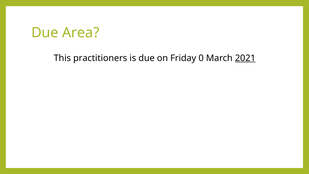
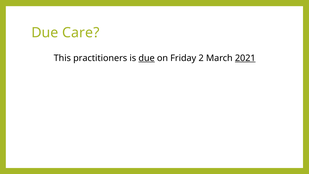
Area: Area -> Care
due at (147, 58) underline: none -> present
0: 0 -> 2
